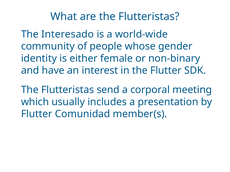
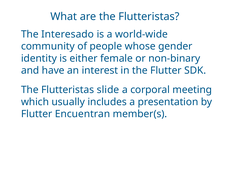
send: send -> slide
Comunidad: Comunidad -> Encuentran
